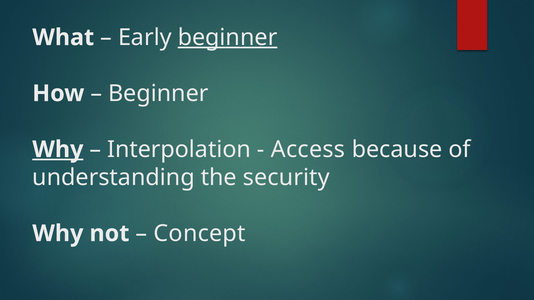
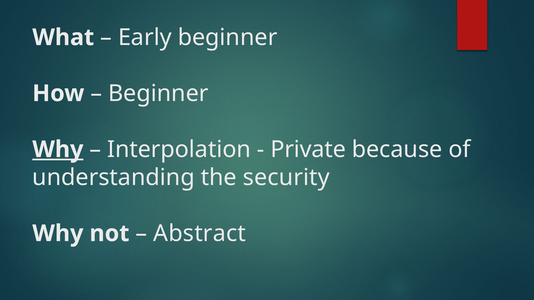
beginner at (228, 37) underline: present -> none
Access: Access -> Private
Concept: Concept -> Abstract
